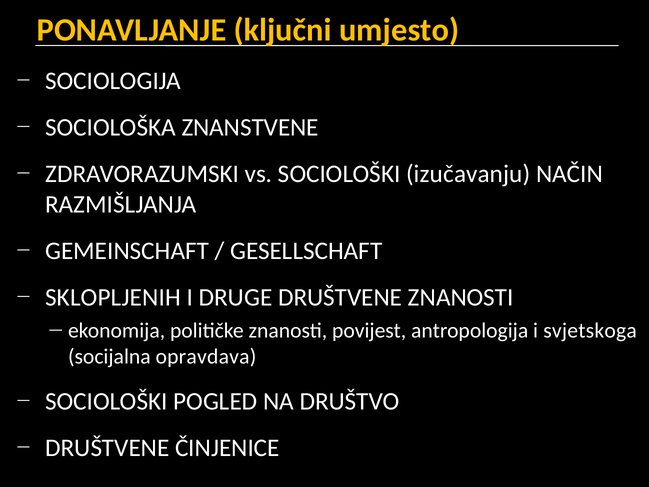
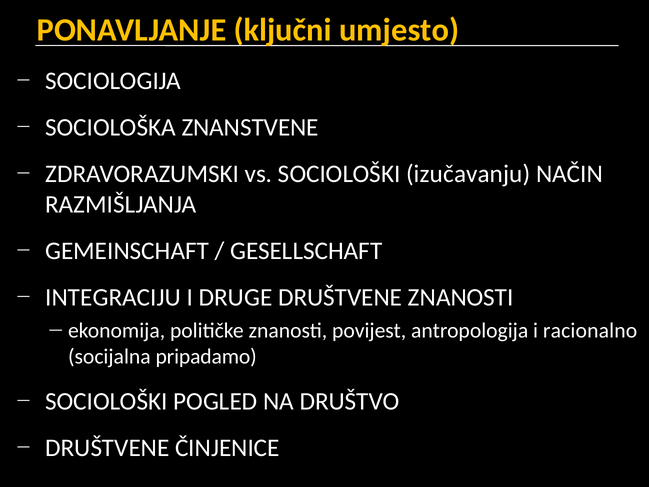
SKLOPLJENIH: SKLOPLJENIH -> INTEGRACIJU
svjetskoga: svjetskoga -> racionalno
opravdava: opravdava -> pripadamo
